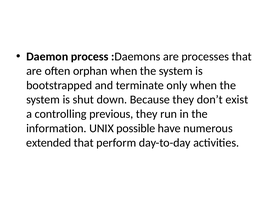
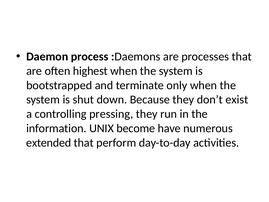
orphan: orphan -> highest
previous: previous -> pressing
possible: possible -> become
